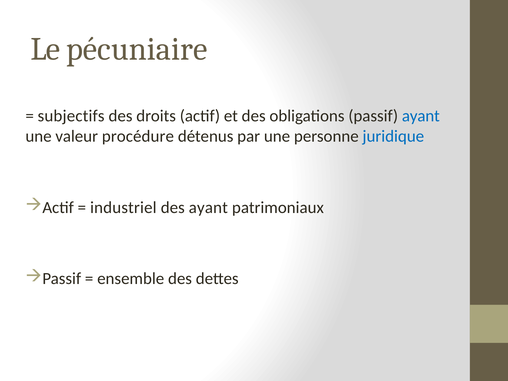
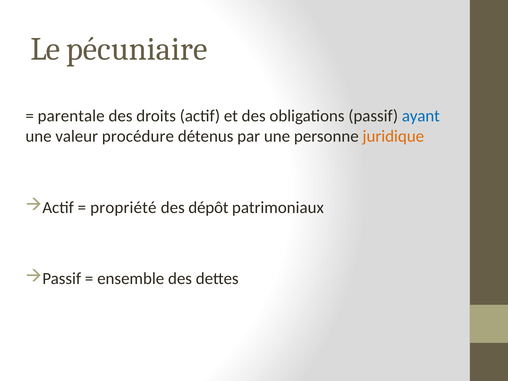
subjectifs: subjectifs -> parentale
juridique colour: blue -> orange
industriel: industriel -> propriété
des ayant: ayant -> dépôt
